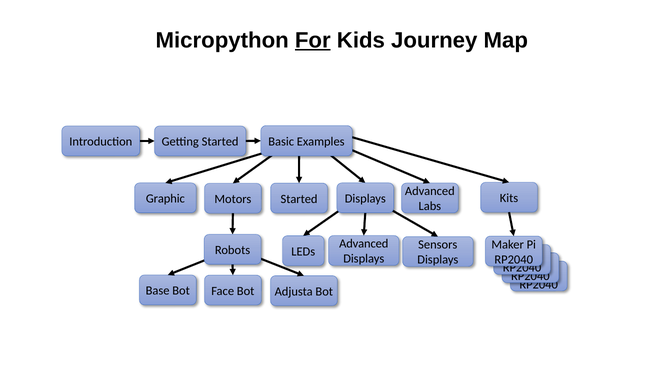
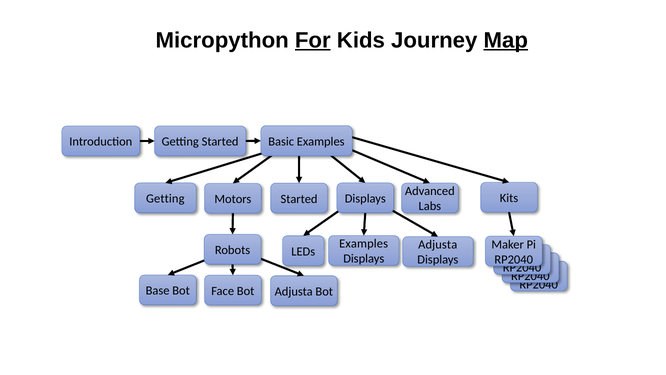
Map underline: none -> present
Graphic at (165, 199): Graphic -> Getting
Advanced at (364, 244): Advanced -> Examples
Sensors at (438, 245): Sensors -> Adjusta
